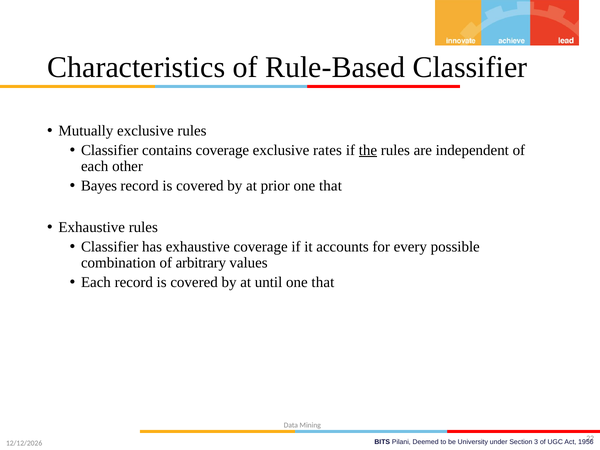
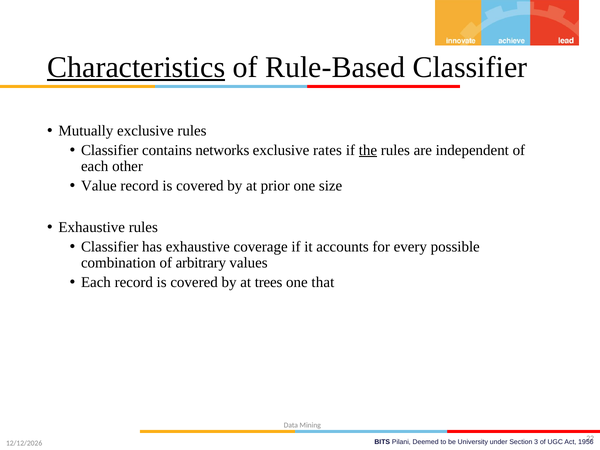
Characteristics underline: none -> present
contains coverage: coverage -> networks
Bayes: Bayes -> Value
that at (330, 186): that -> size
until: until -> trees
